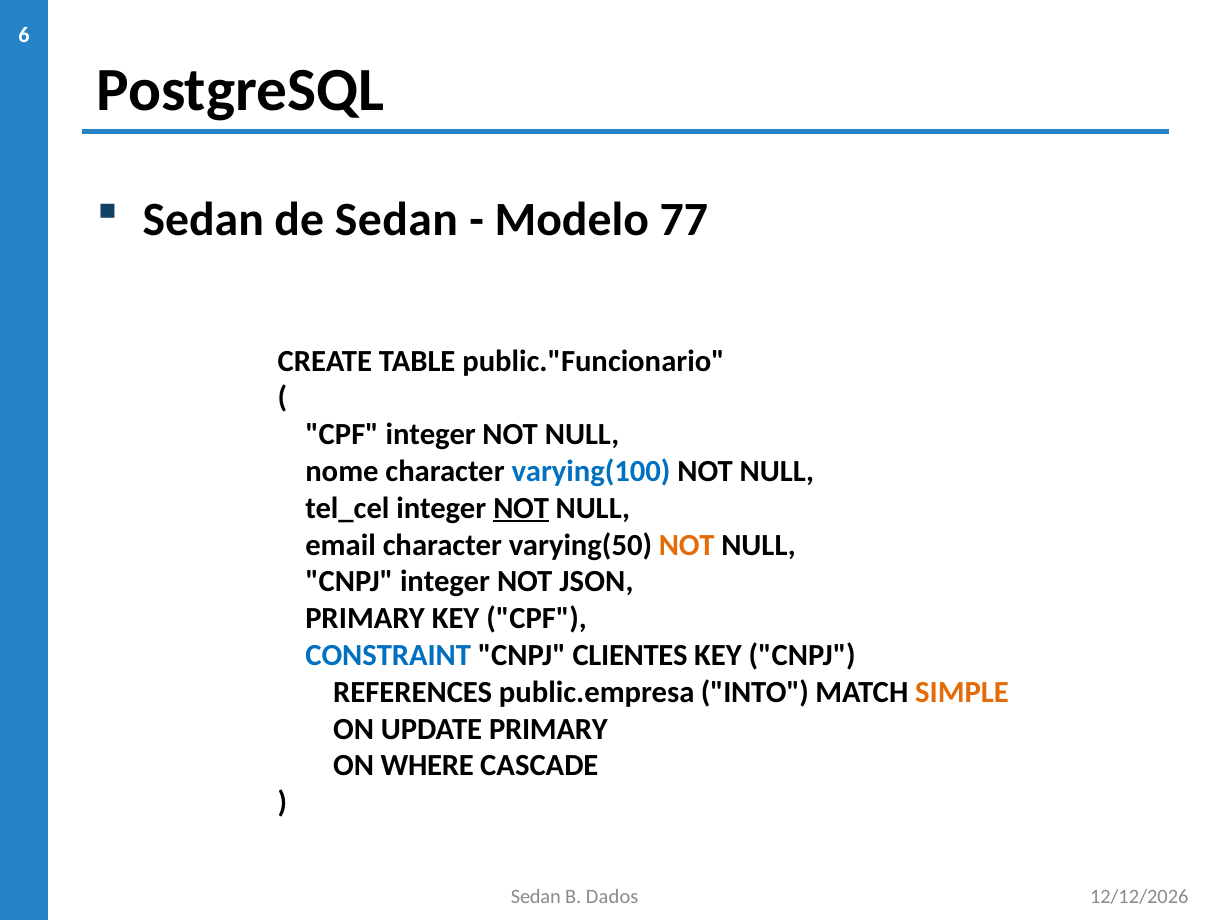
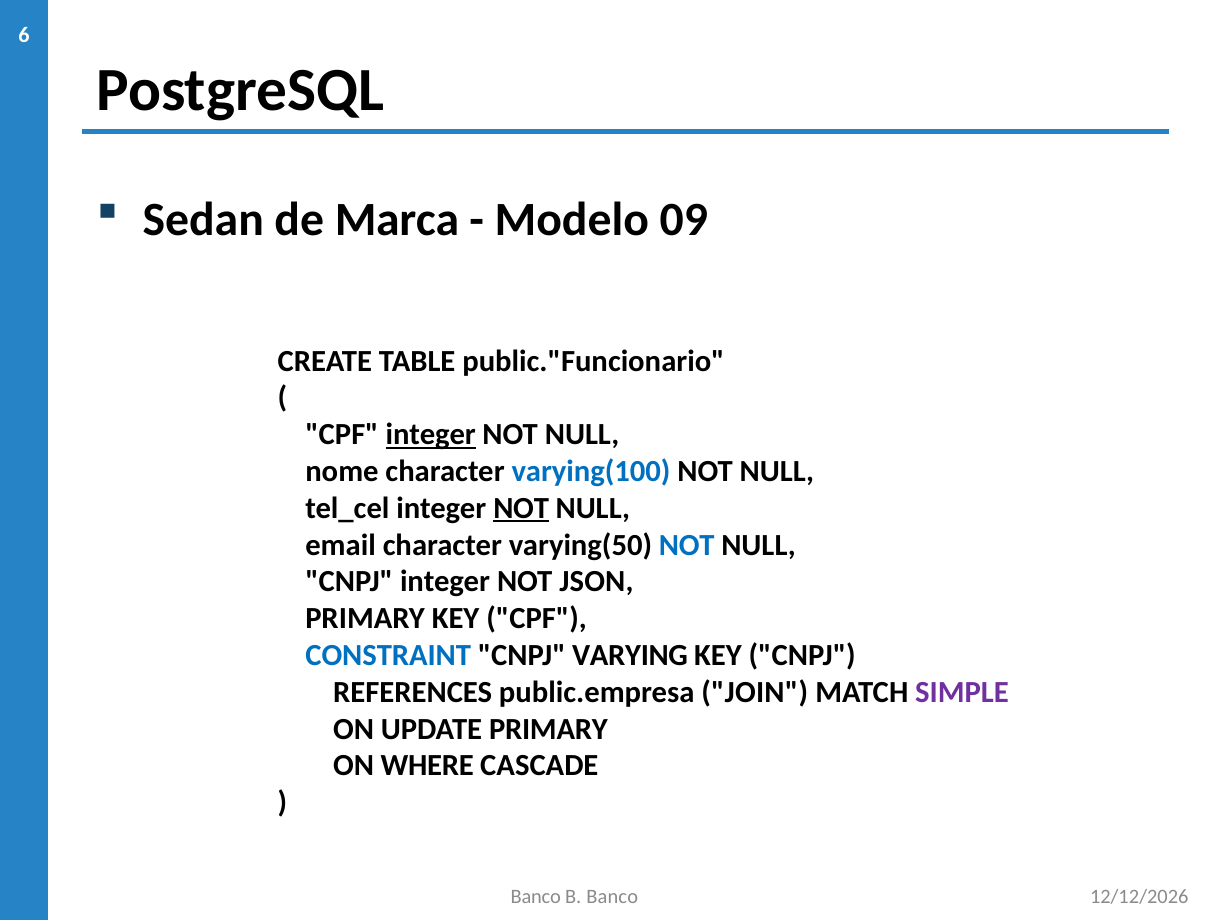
de Sedan: Sedan -> Marca
77: 77 -> 09
integer at (431, 435) underline: none -> present
NOT at (687, 545) colour: orange -> blue
CLIENTES: CLIENTES -> VARYING
INTO: INTO -> JOIN
SIMPLE colour: orange -> purple
Sedan at (536, 897): Sedan -> Banco
B Dados: Dados -> Banco
